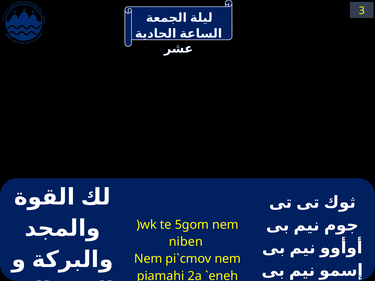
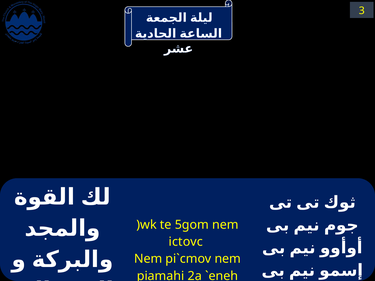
niben: niben -> ictovc
